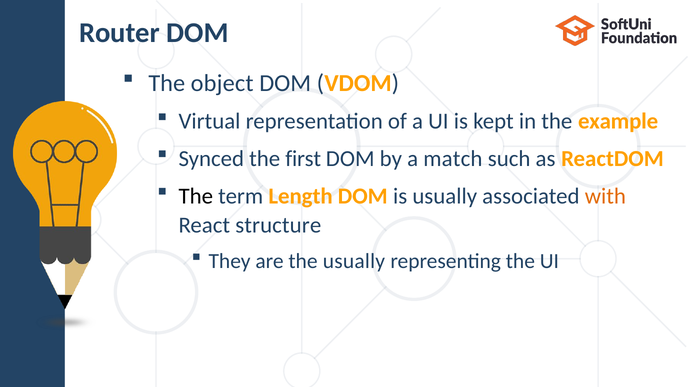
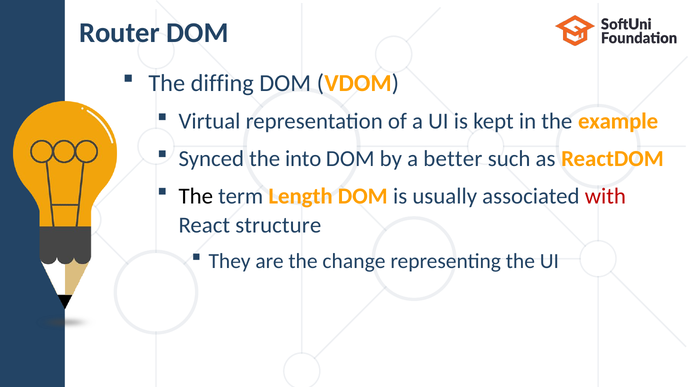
object: object -> diffing
first: first -> into
match: match -> better
with colour: orange -> red
the usually: usually -> change
